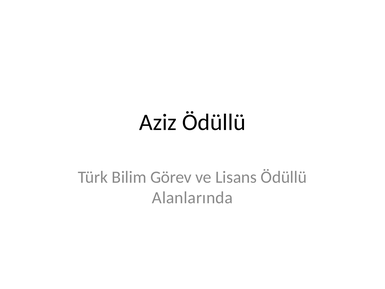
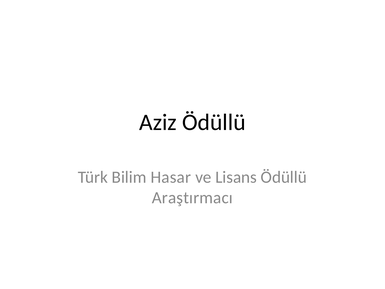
Görev: Görev -> Hasar
Alanlarında: Alanlarında -> Araştırmacı
